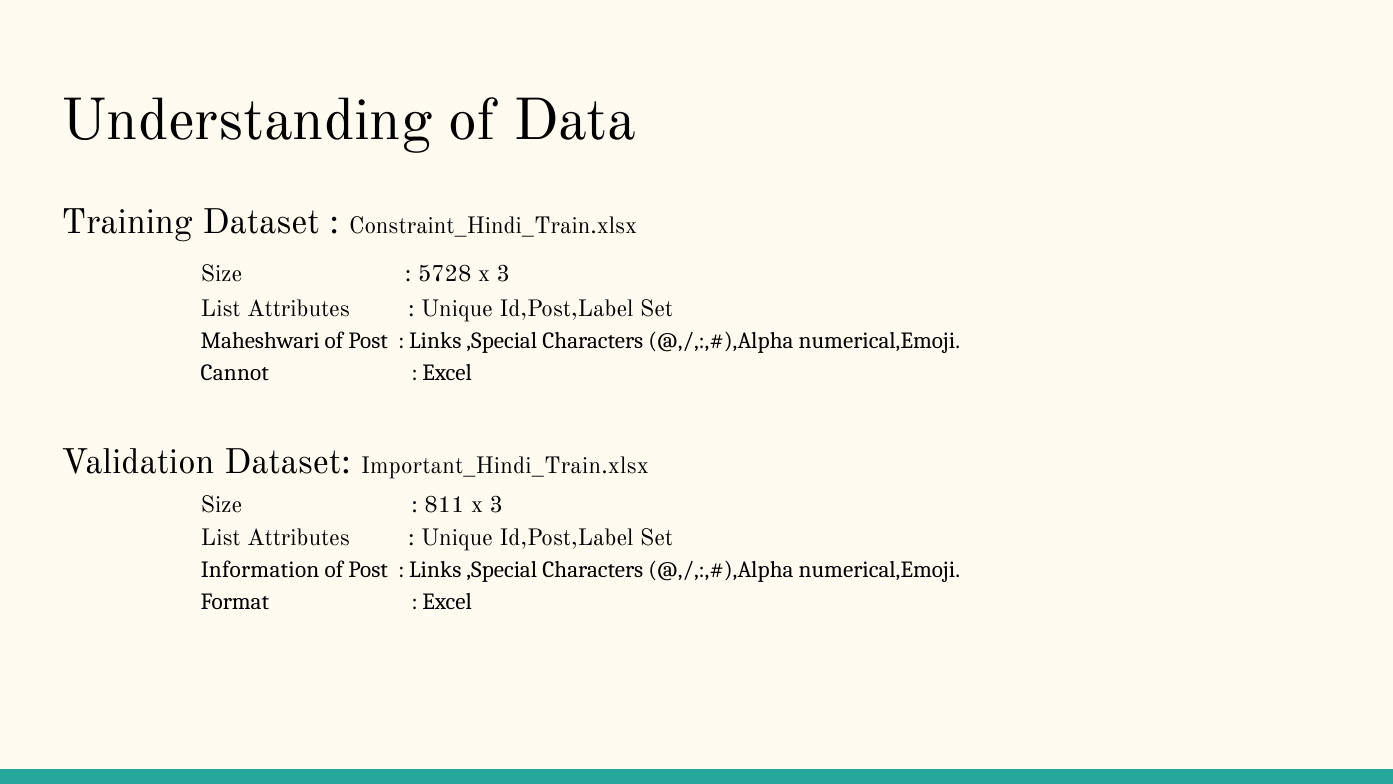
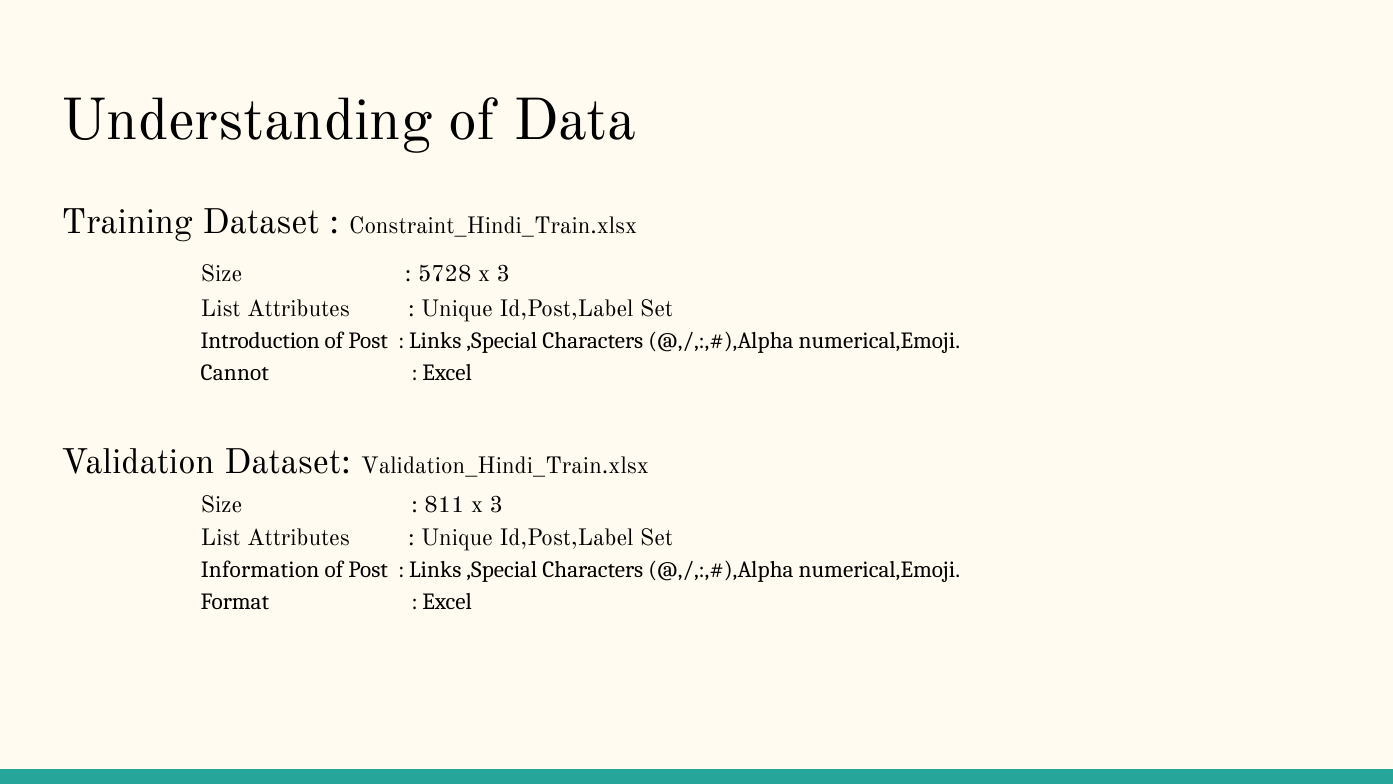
Maheshwari: Maheshwari -> Introduction
Important_Hindi_Train.xlsx: Important_Hindi_Train.xlsx -> Validation_Hindi_Train.xlsx
